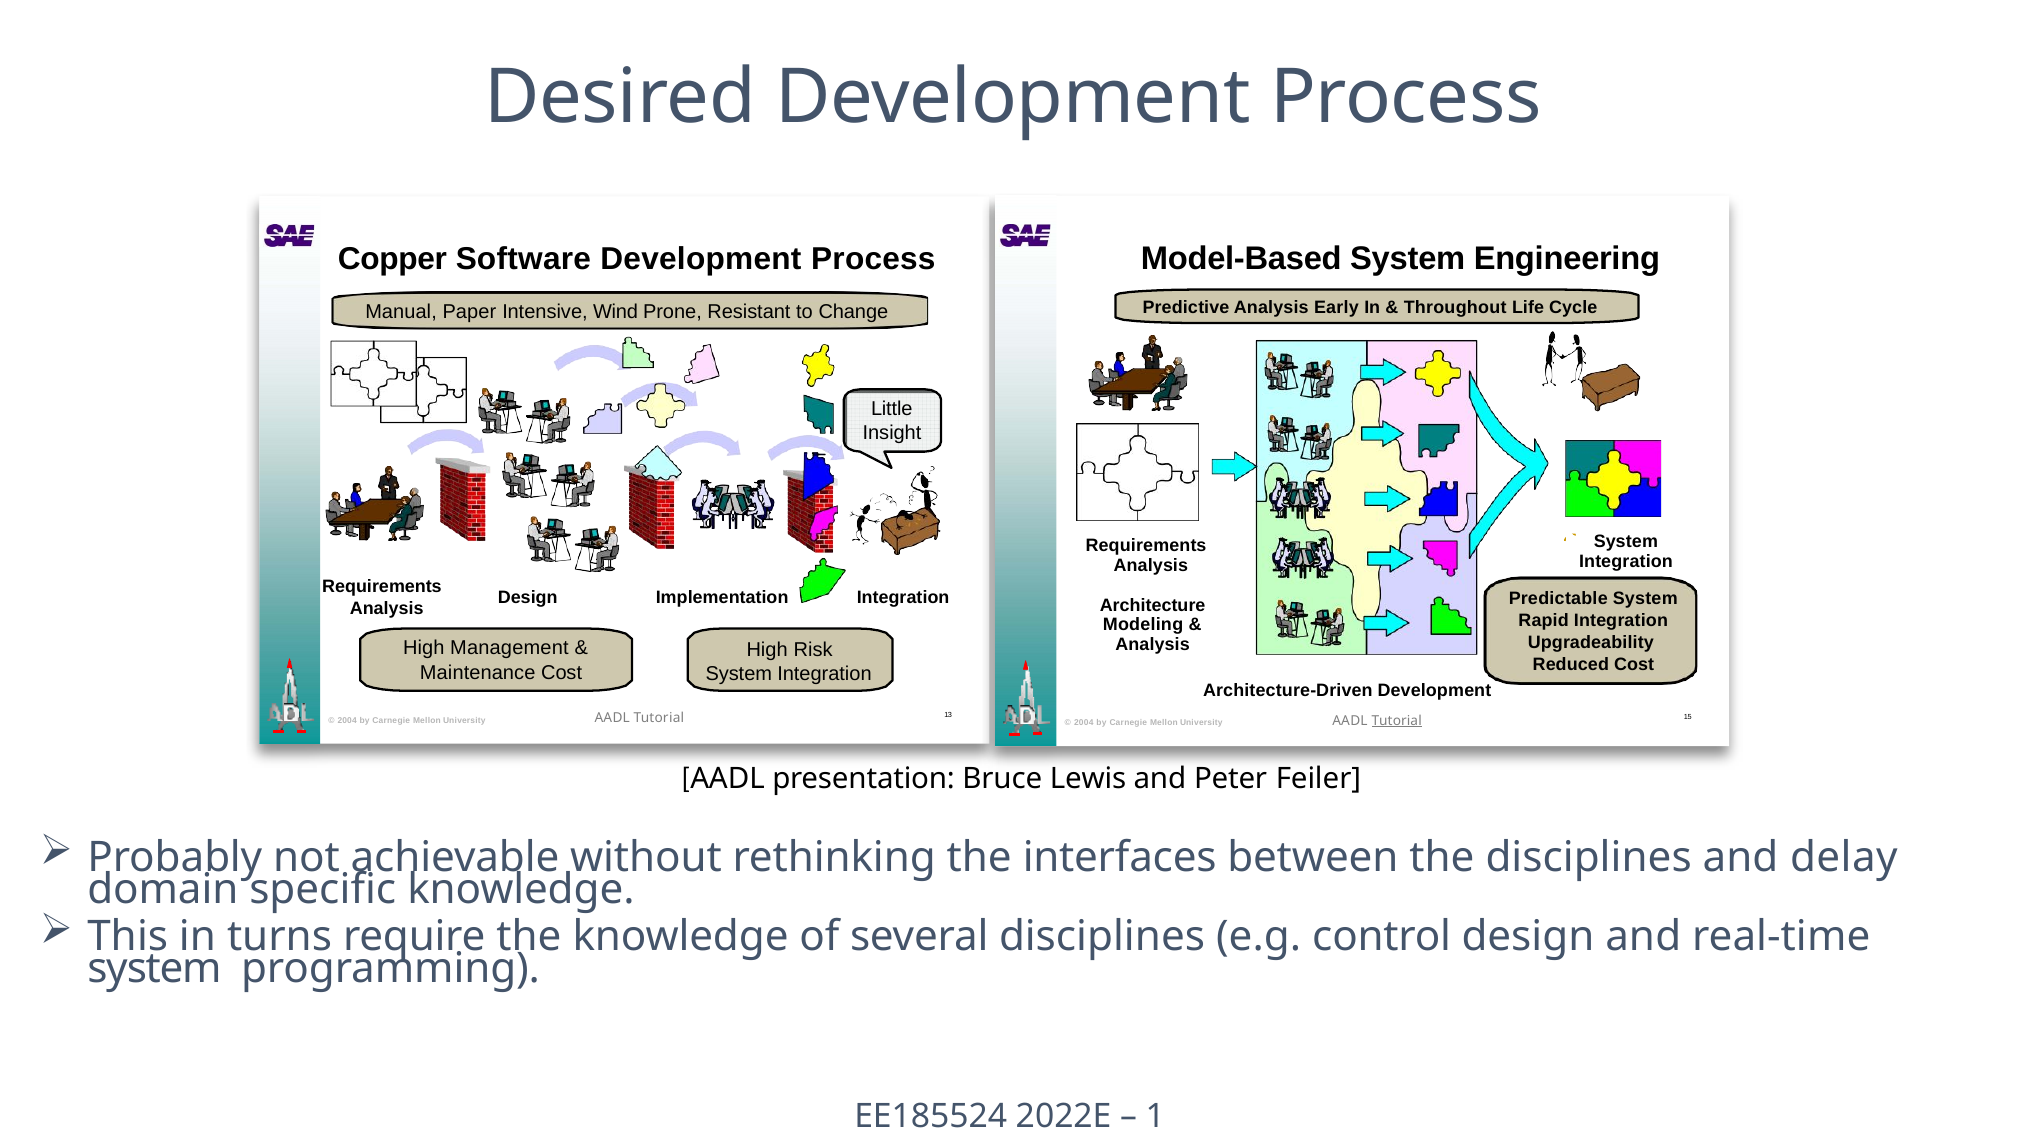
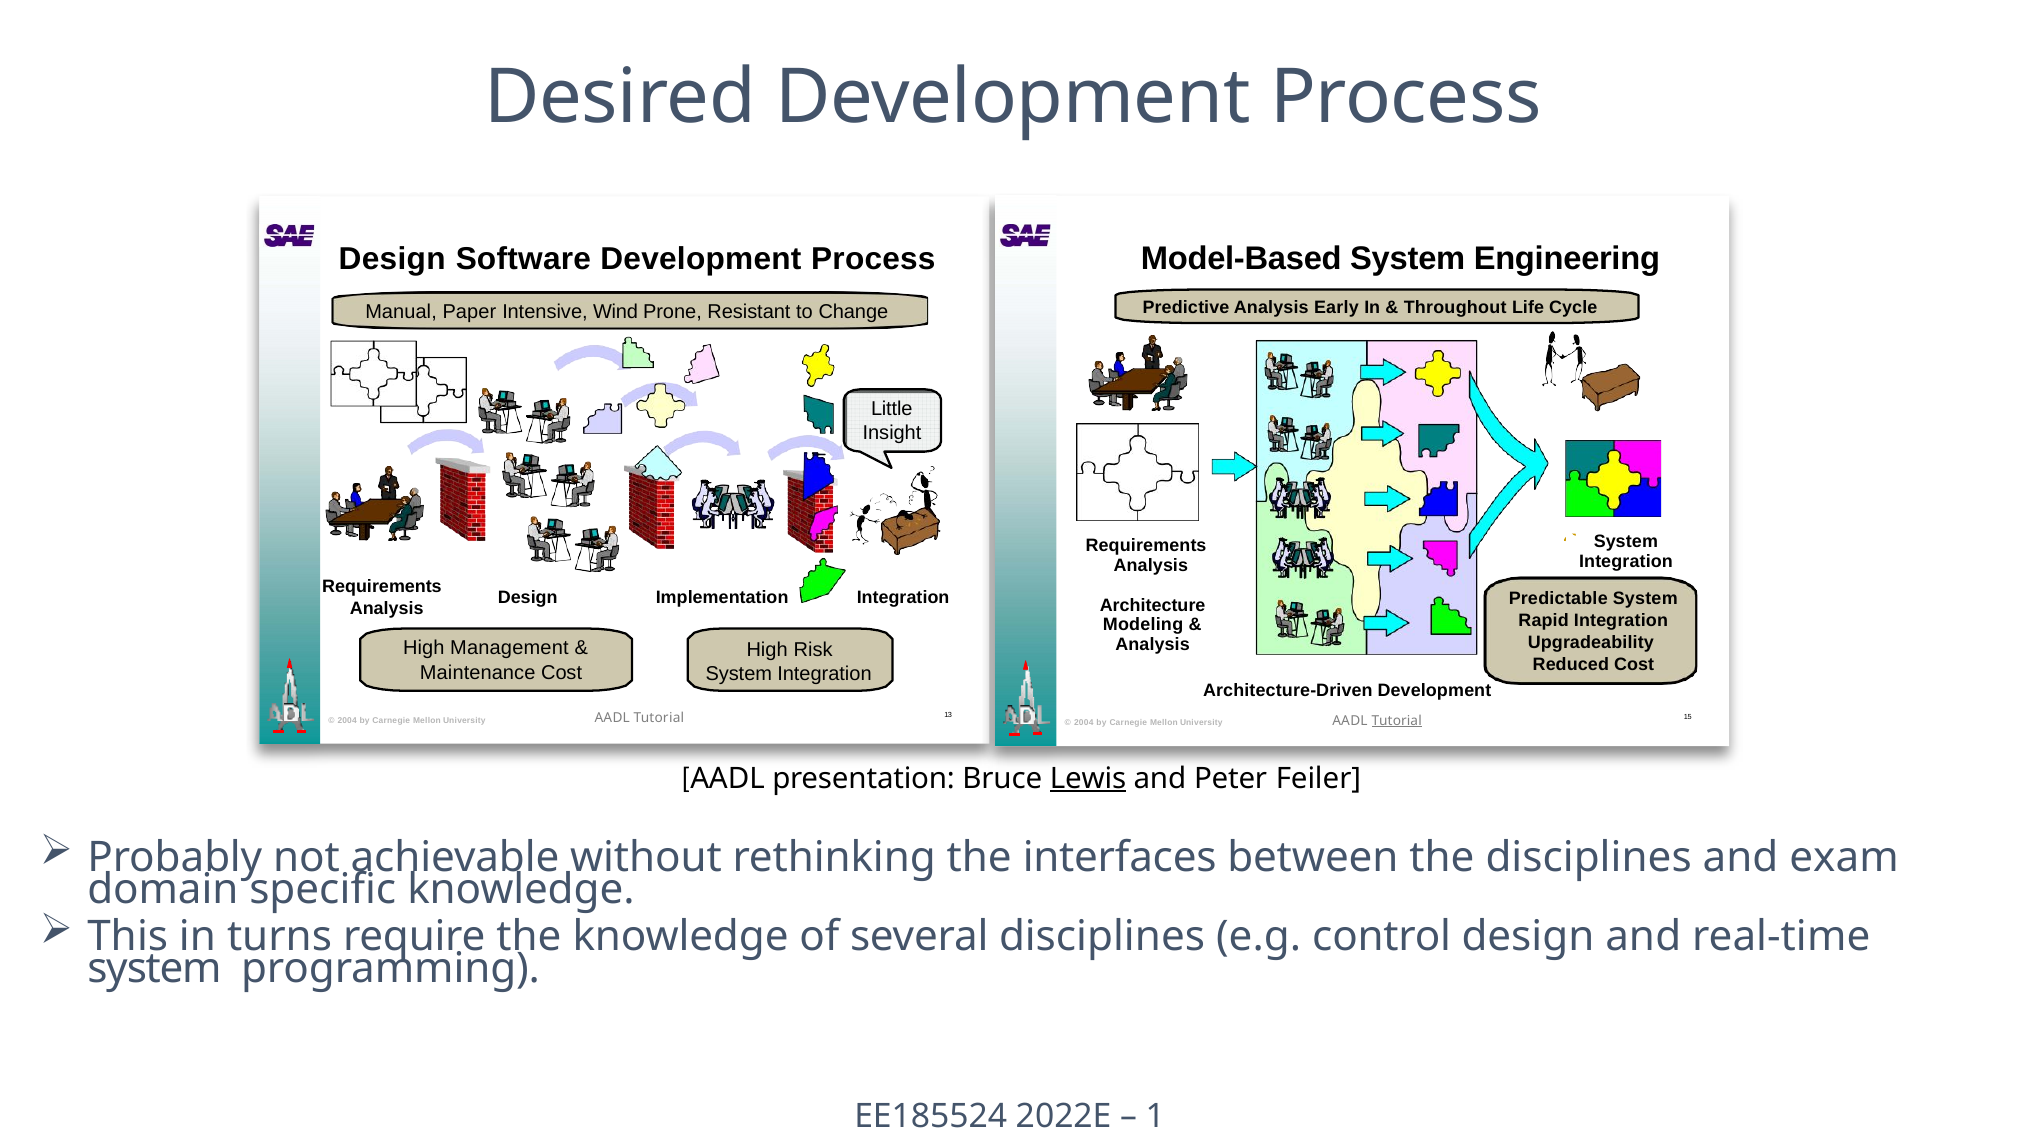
Copper at (392, 259): Copper -> Design
Lewis underline: none -> present
delay: delay -> exam
